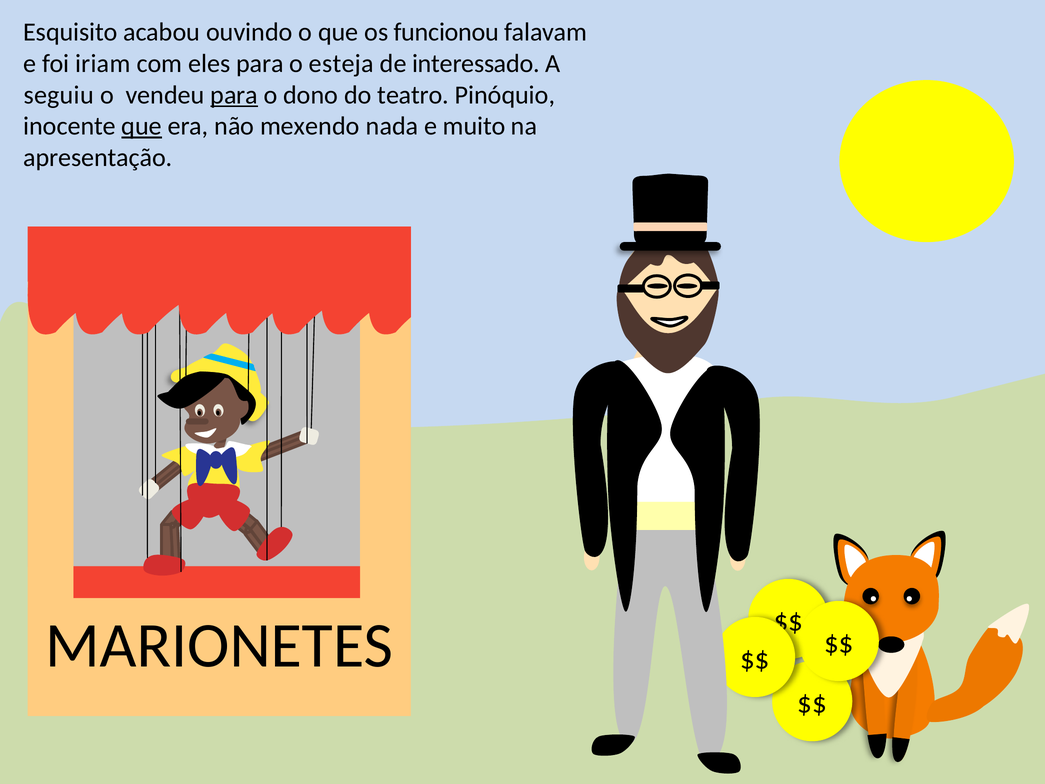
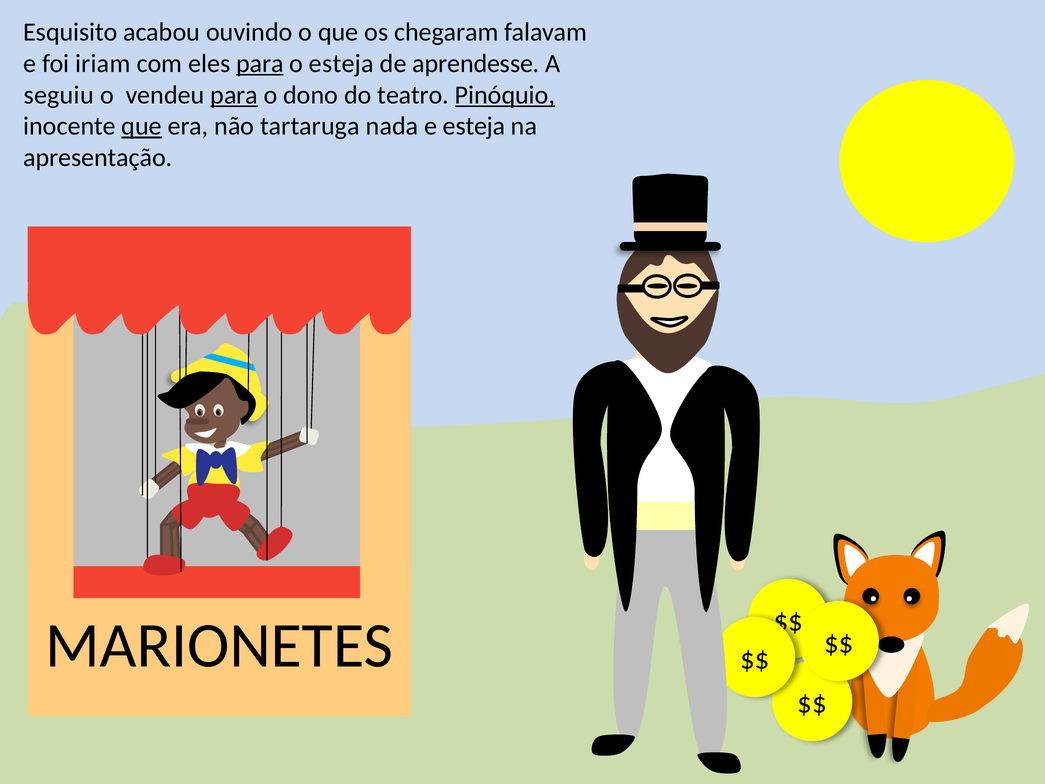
funcionou: funcionou -> chegaram
para at (260, 64) underline: none -> present
interessado: interessado -> aprendesse
Pinóquio underline: none -> present
mexendo: mexendo -> tartaruga
e muito: muito -> esteja
